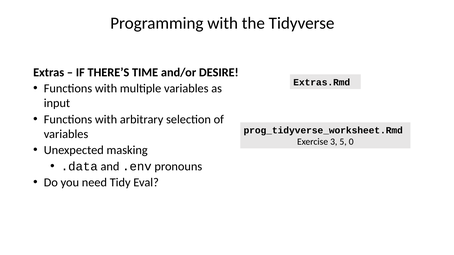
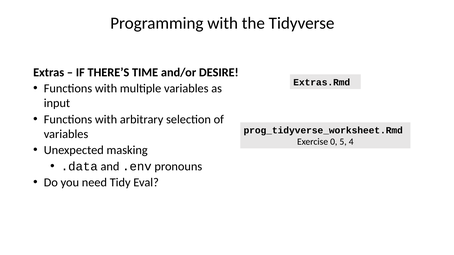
3: 3 -> 0
0: 0 -> 4
